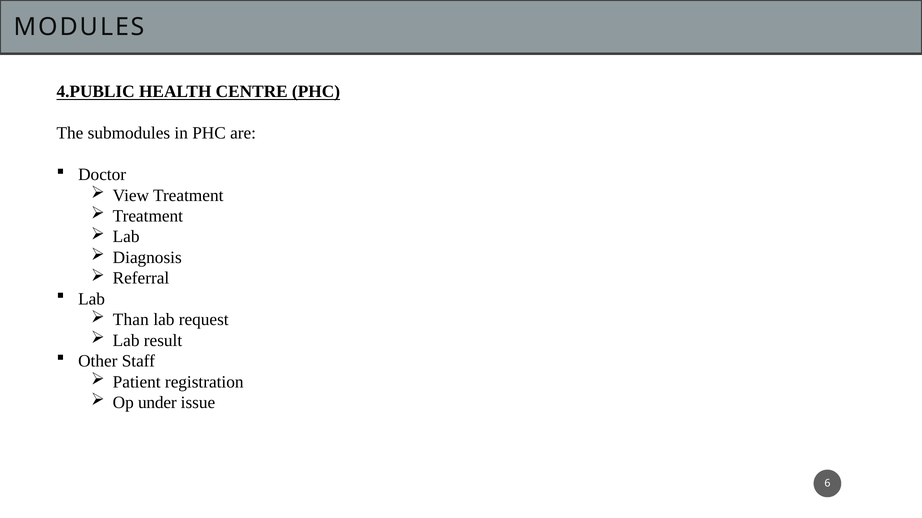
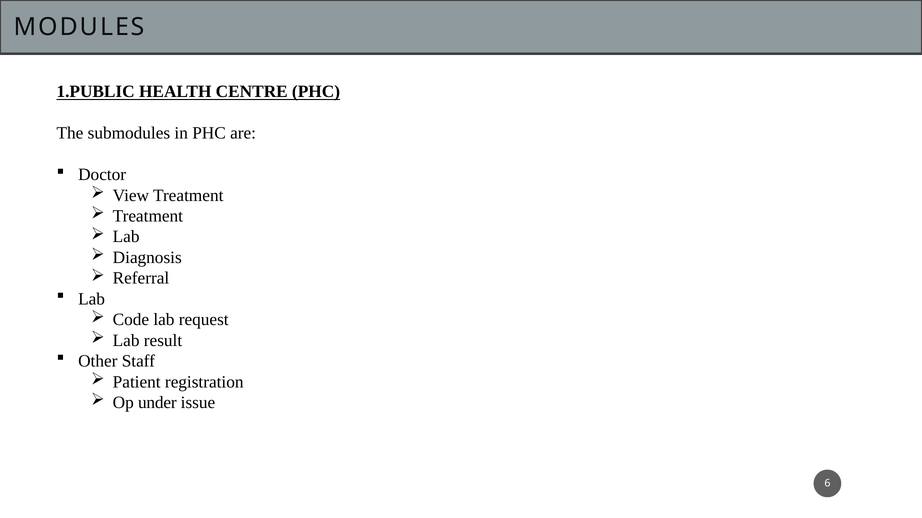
4.PUBLIC: 4.PUBLIC -> 1.PUBLIC
Than: Than -> Code
